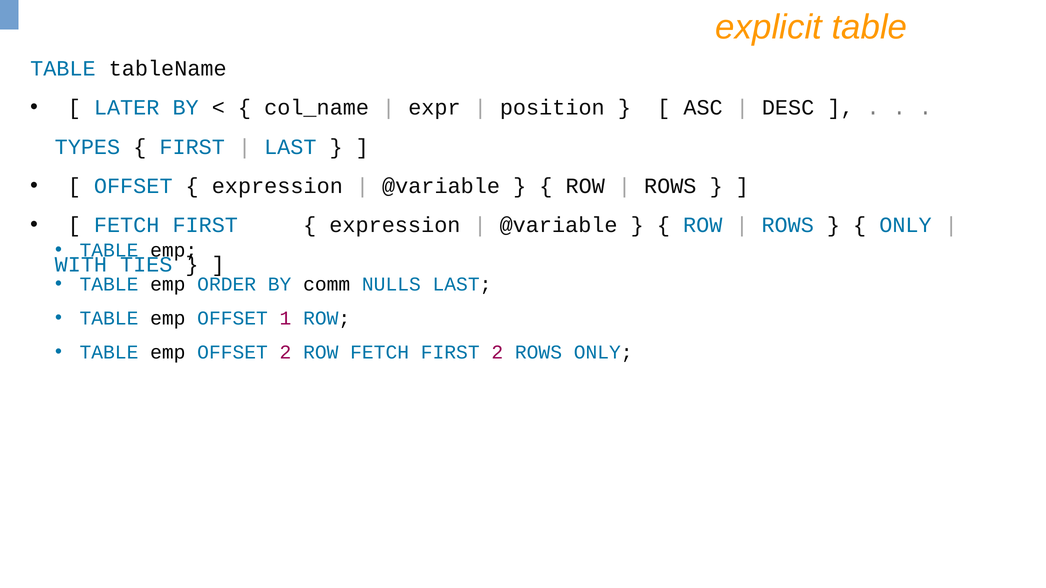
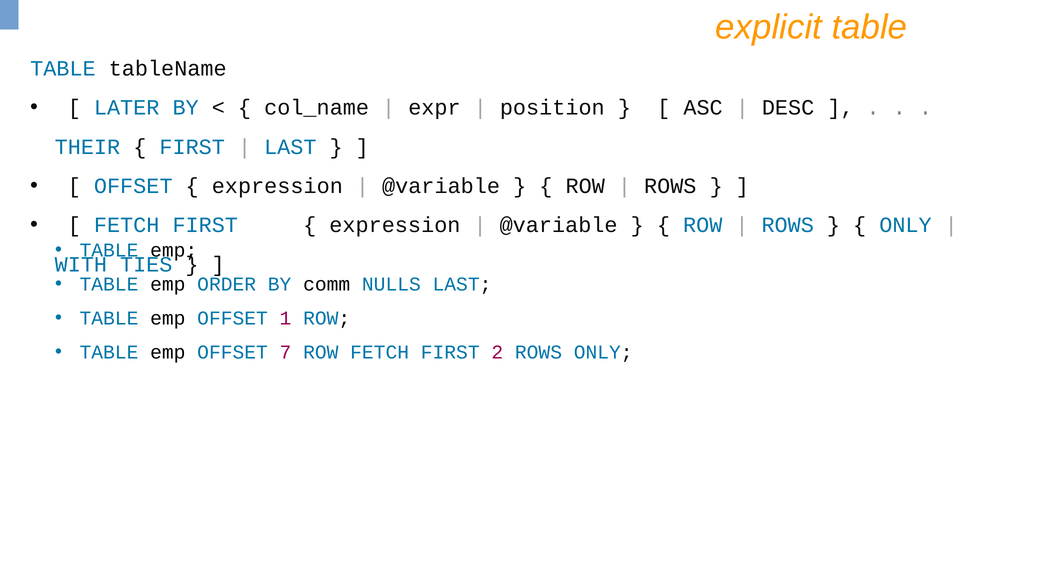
TYPES: TYPES -> THEIR
OFFSET 2: 2 -> 7
